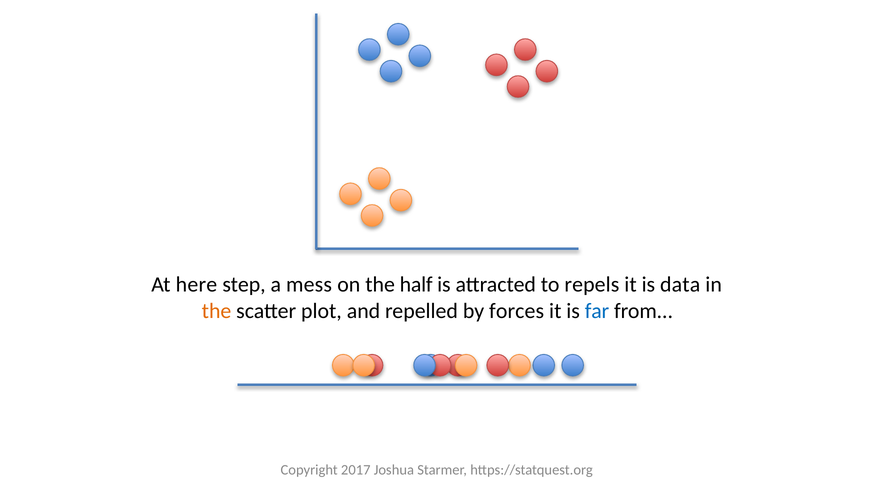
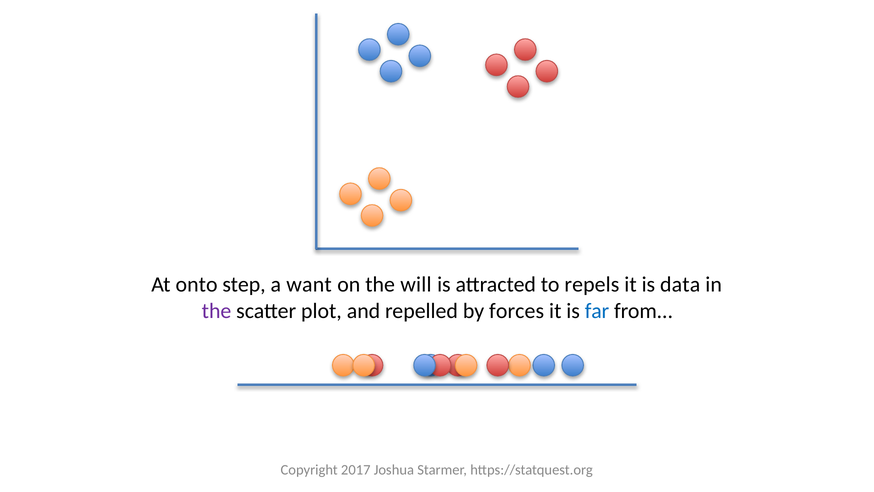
here: here -> onto
mess: mess -> want
half: half -> will
the at (217, 311) colour: orange -> purple
